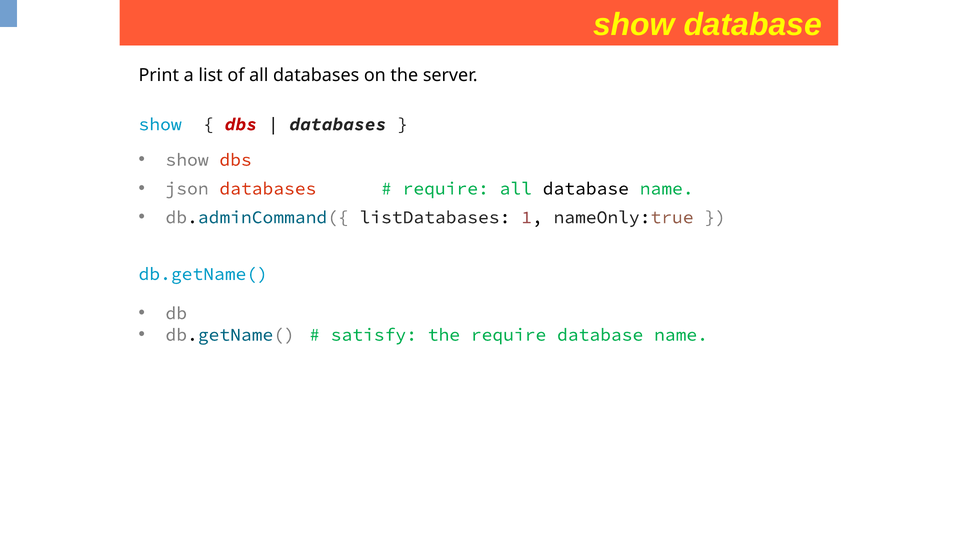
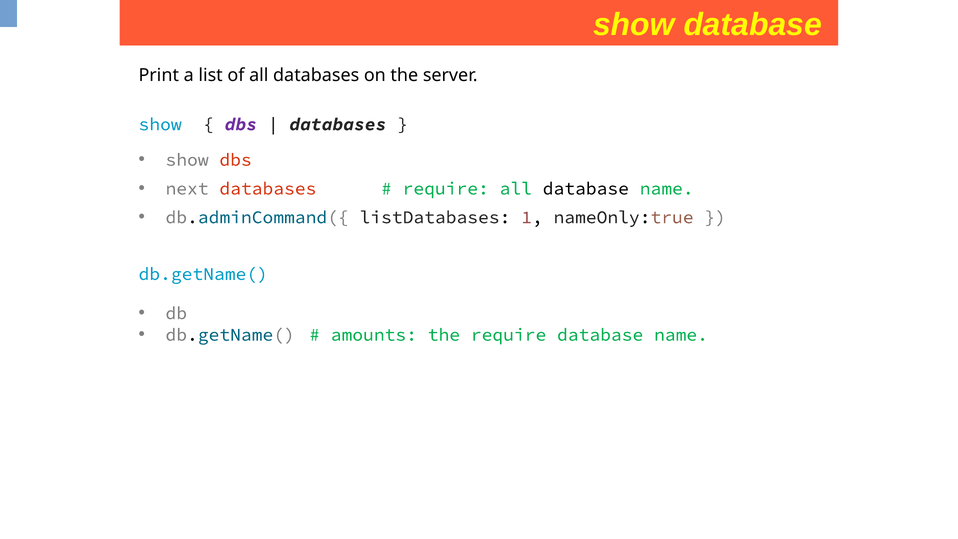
dbs at (241, 124) colour: red -> purple
json: json -> next
satisfy: satisfy -> amounts
